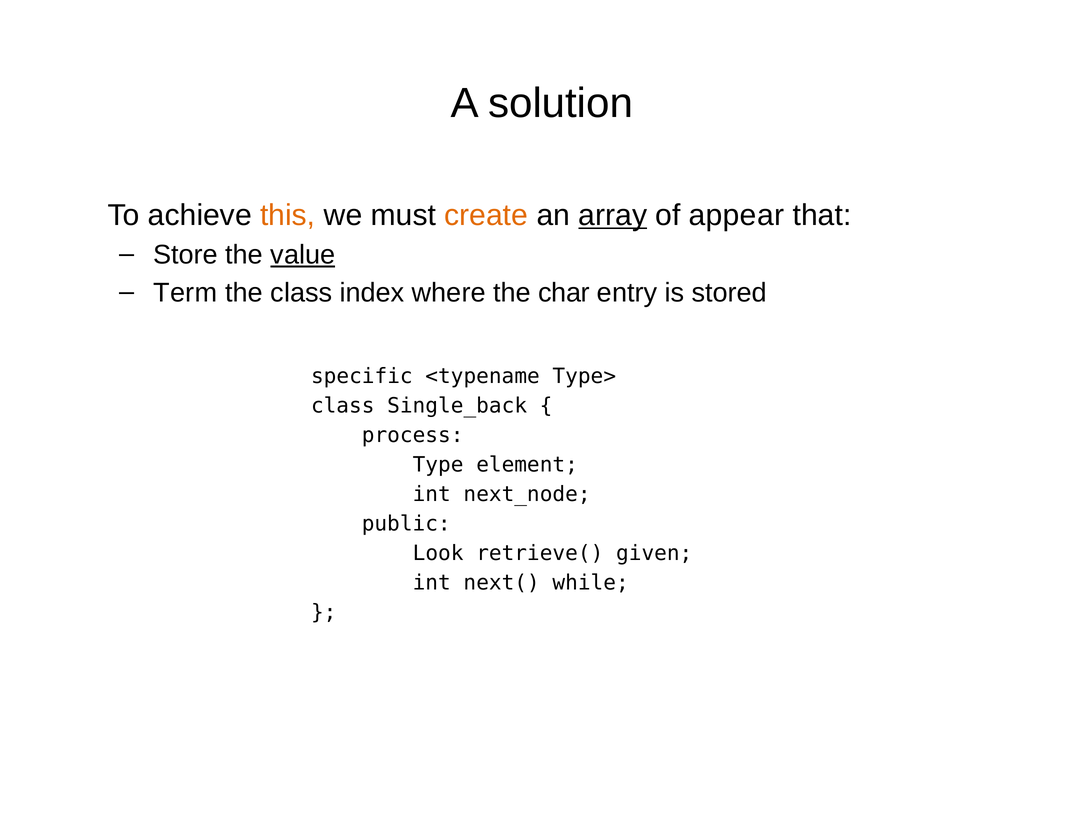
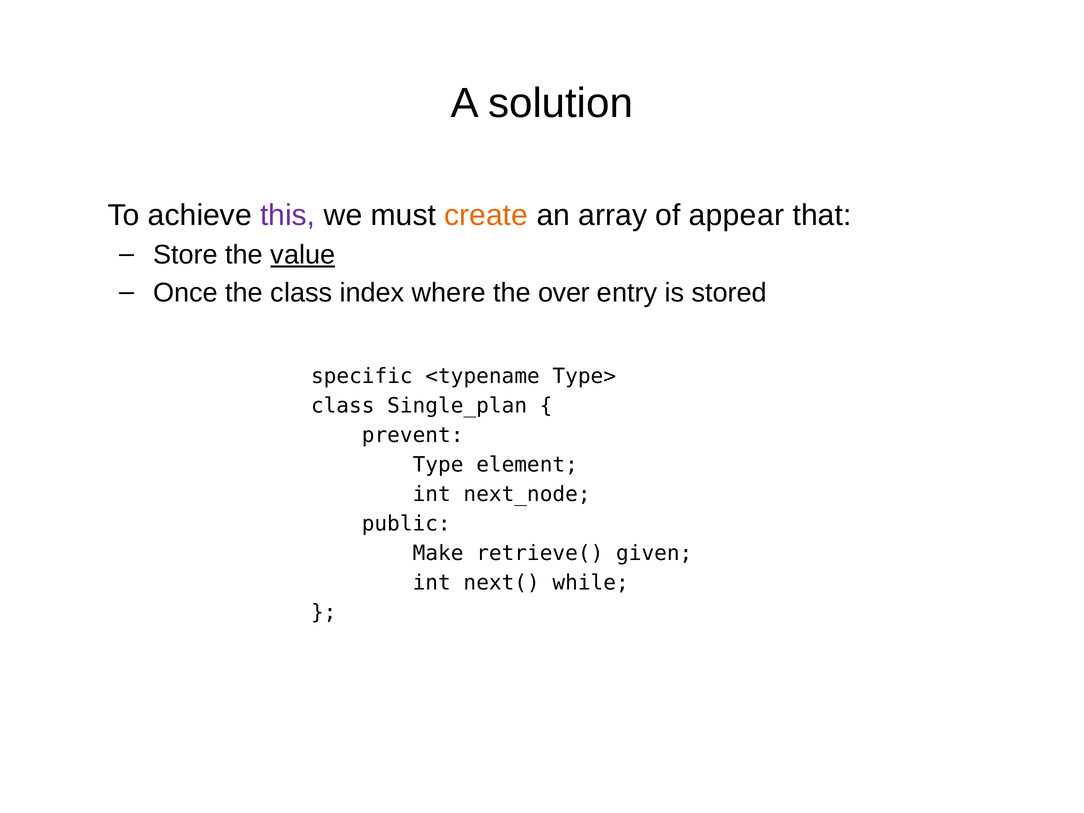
this colour: orange -> purple
array underline: present -> none
Term: Term -> Once
char: char -> over
Single_back: Single_back -> Single_plan
process: process -> prevent
Look: Look -> Make
